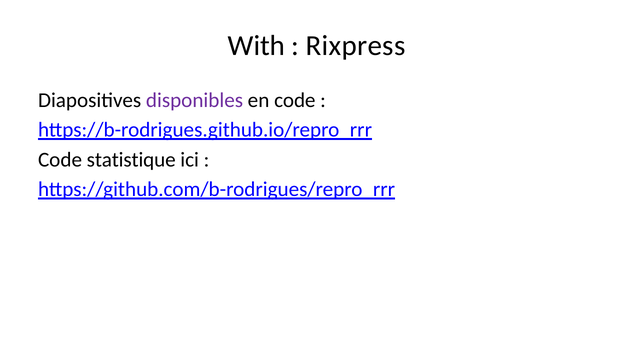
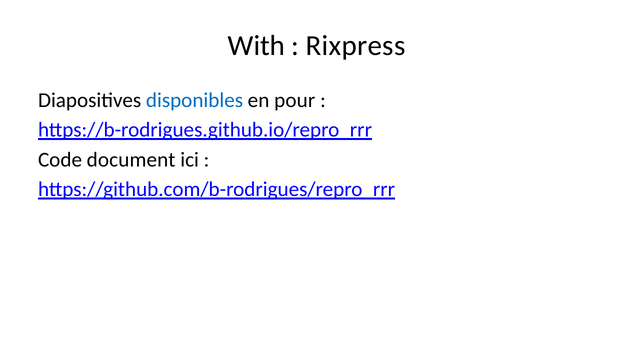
disponibles colour: purple -> blue
en code: code -> pour
statistique: statistique -> document
